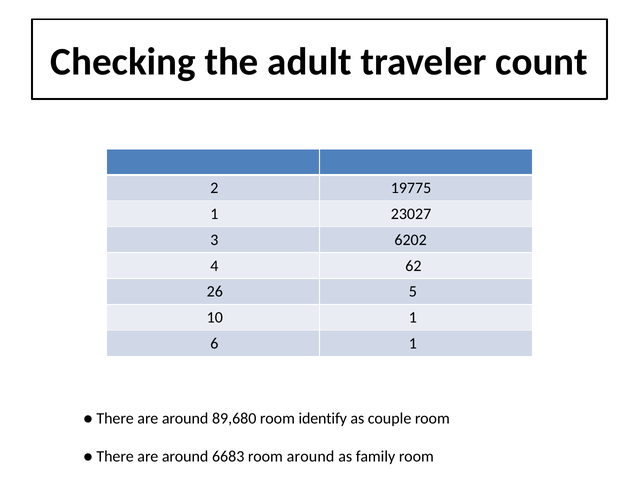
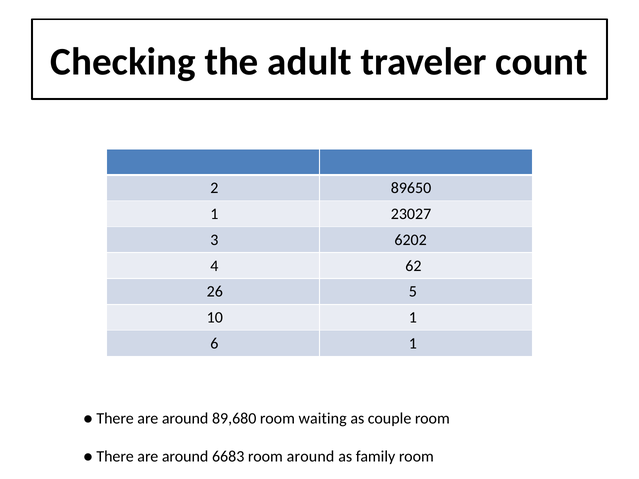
19775: 19775 -> 89650
identify: identify -> waiting
